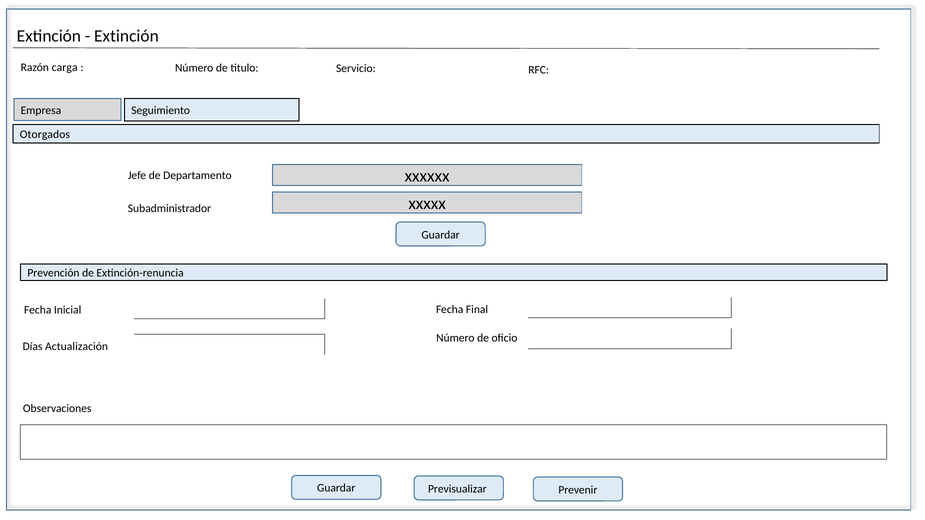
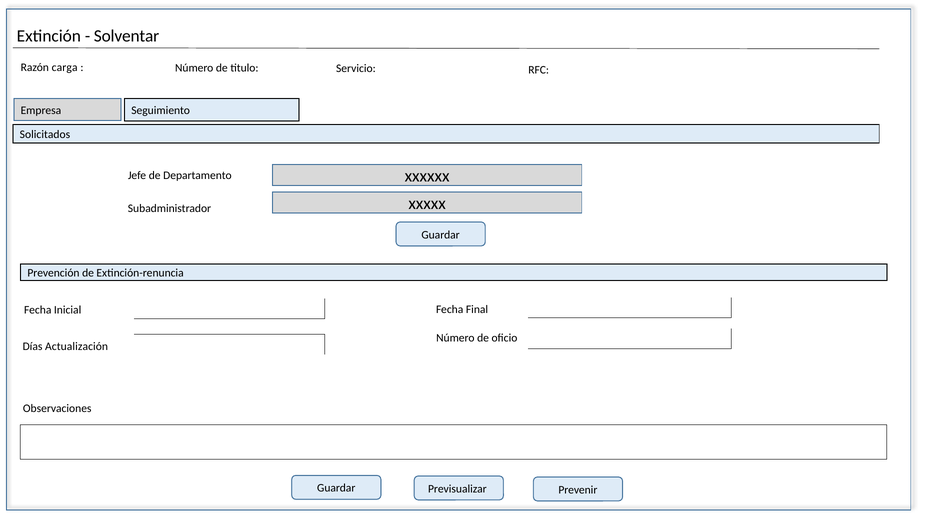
Extinción at (126, 36): Extinción -> Solventar
Otorgados: Otorgados -> Solicitados
